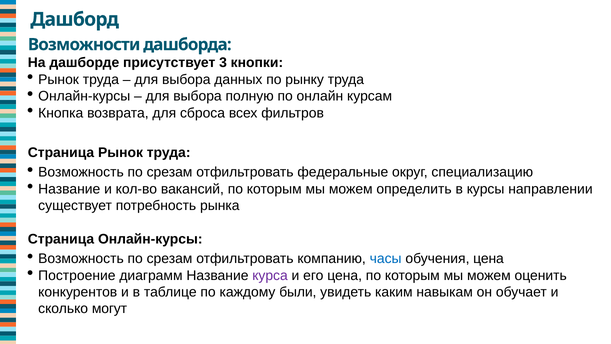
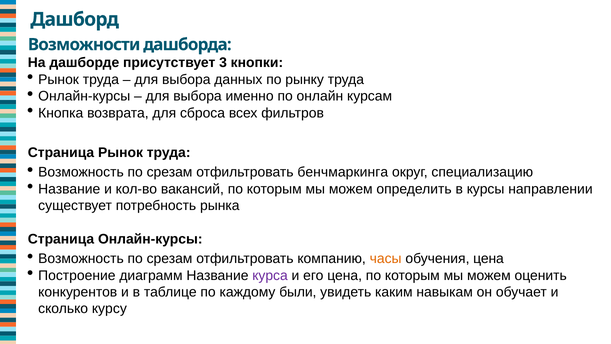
полную: полную -> именно
федеральные: федеральные -> бенчмаркинга
часы colour: blue -> orange
могут: могут -> курсу
